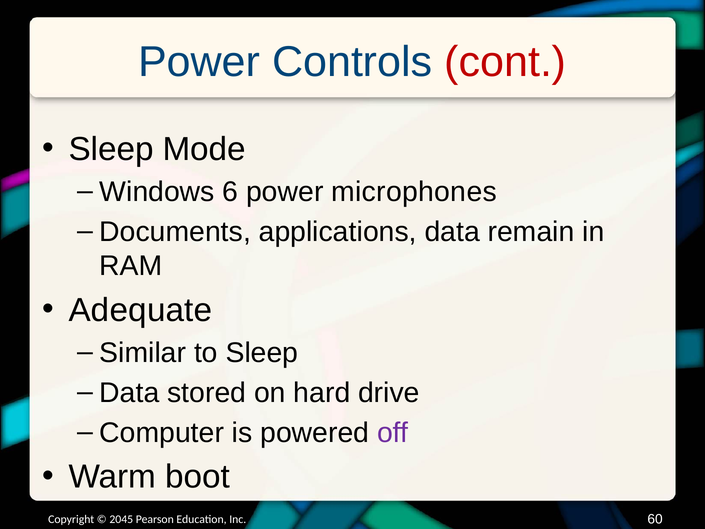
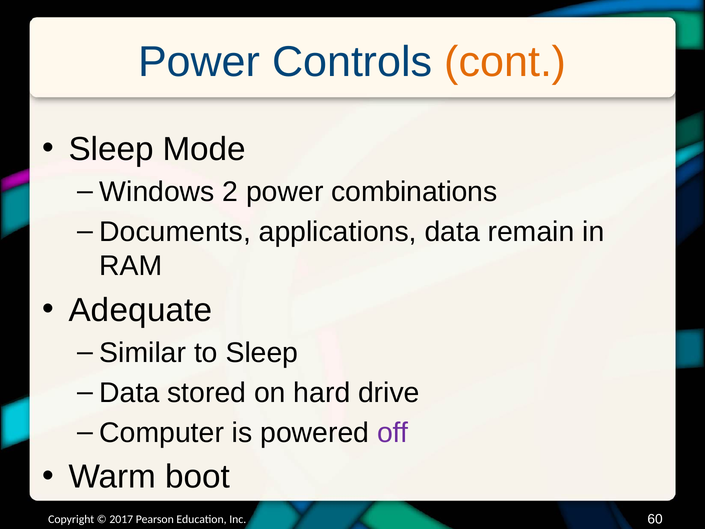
cont colour: red -> orange
6: 6 -> 2
microphones: microphones -> combinations
2045: 2045 -> 2017
